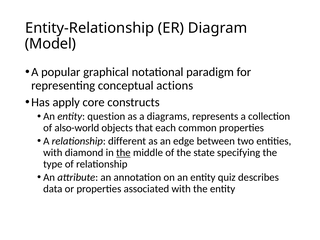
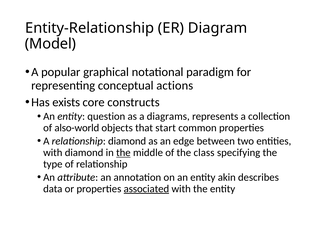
apply: apply -> exists
each: each -> start
relationship different: different -> diamond
state: state -> class
quiz: quiz -> akin
associated underline: none -> present
